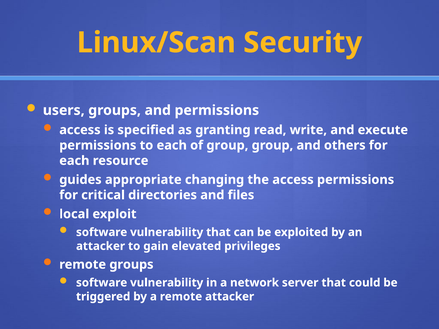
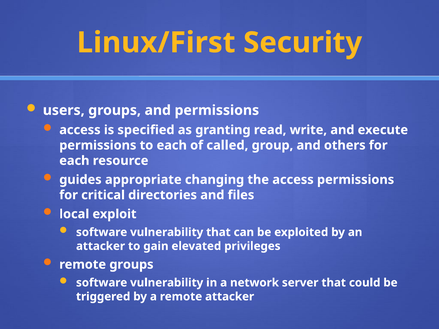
Linux/Scan: Linux/Scan -> Linux/First
of group: group -> called
